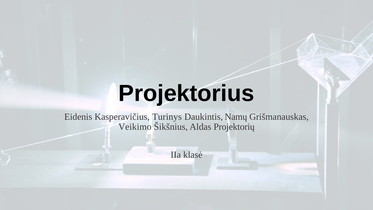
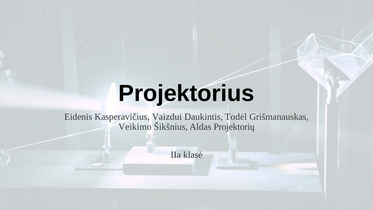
Turinys: Turinys -> Vaizdui
Namų: Namų -> Todėl
